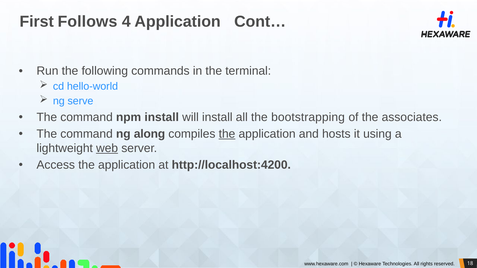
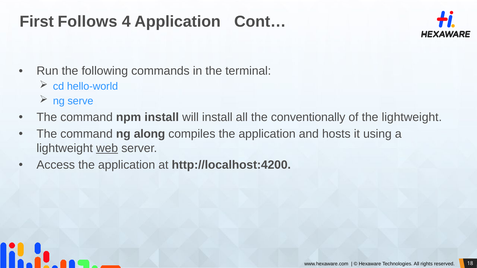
bootstrapping: bootstrapping -> conventionally
the associates: associates -> lightweight
the at (227, 134) underline: present -> none
